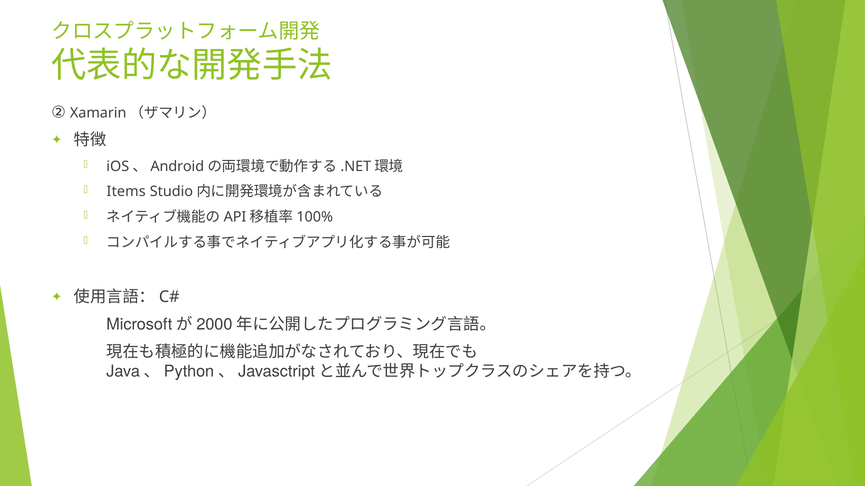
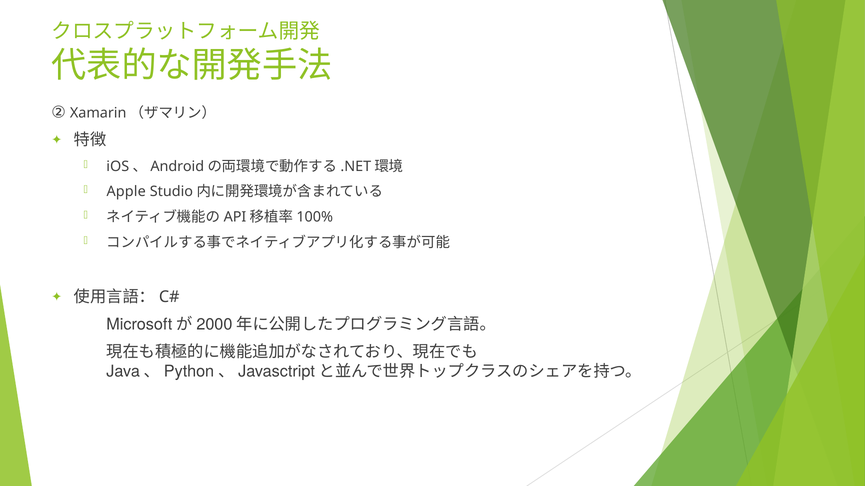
Items: Items -> Apple
